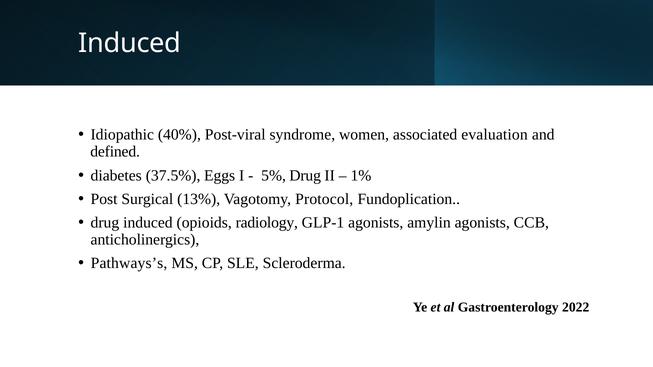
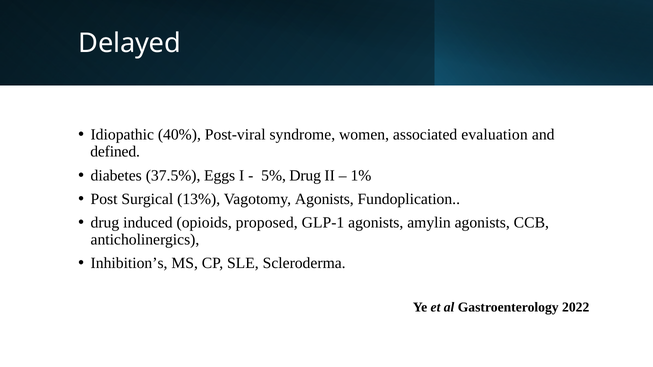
Induced at (130, 43): Induced -> Delayed
Vagotomy Protocol: Protocol -> Agonists
radiology: radiology -> proposed
Pathways’s: Pathways’s -> Inhibition’s
